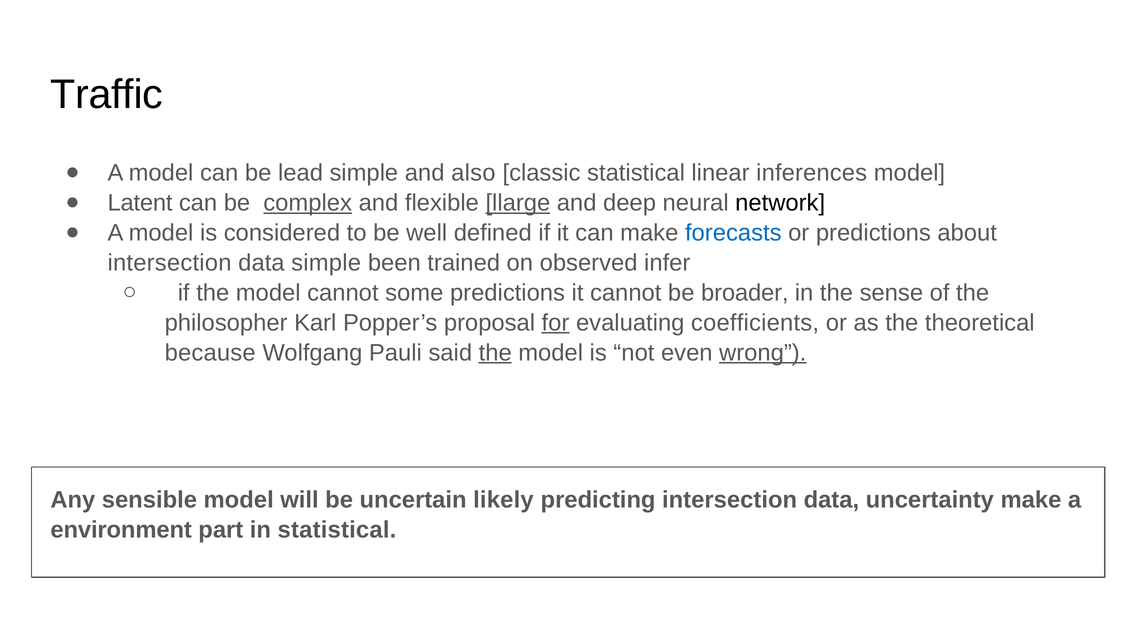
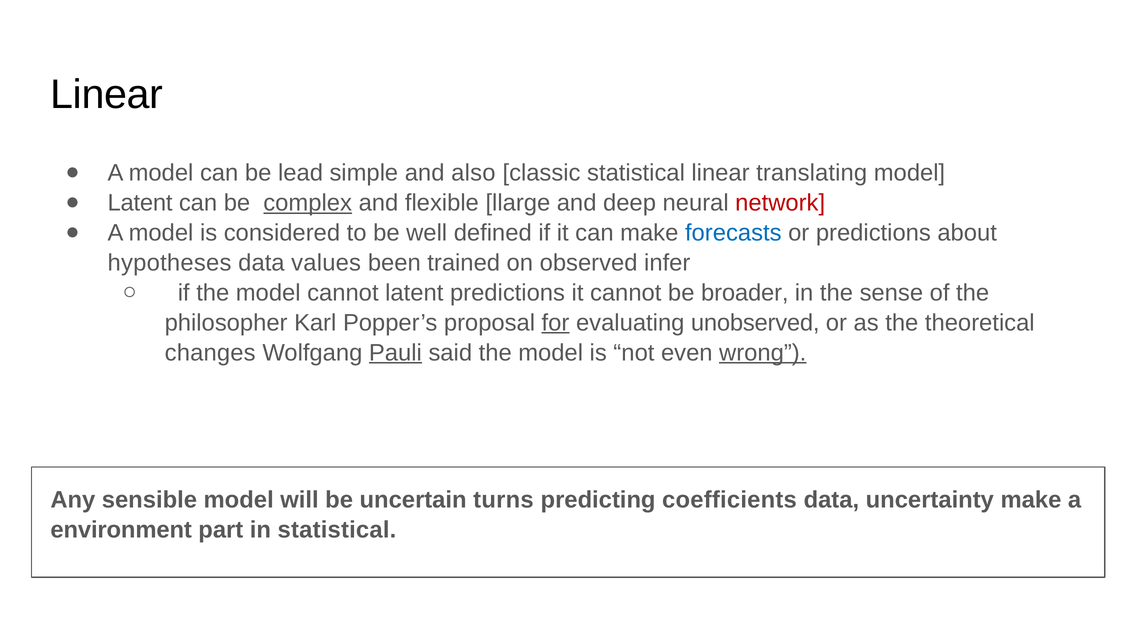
Traffic at (107, 95): Traffic -> Linear
inferences: inferences -> translating
llarge underline: present -> none
network colour: black -> red
intersection at (170, 263): intersection -> hypotheses
data simple: simple -> values
cannot some: some -> latent
coefficients: coefficients -> unobserved
because: because -> changes
Pauli underline: none -> present
the at (495, 353) underline: present -> none
likely: likely -> turns
predicting intersection: intersection -> coefficients
